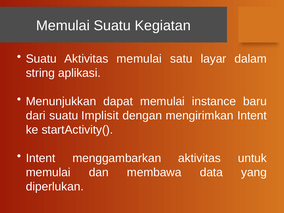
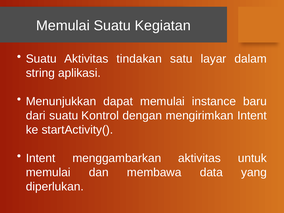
Aktivitas memulai: memulai -> tindakan
Implisit: Implisit -> Kontrol
